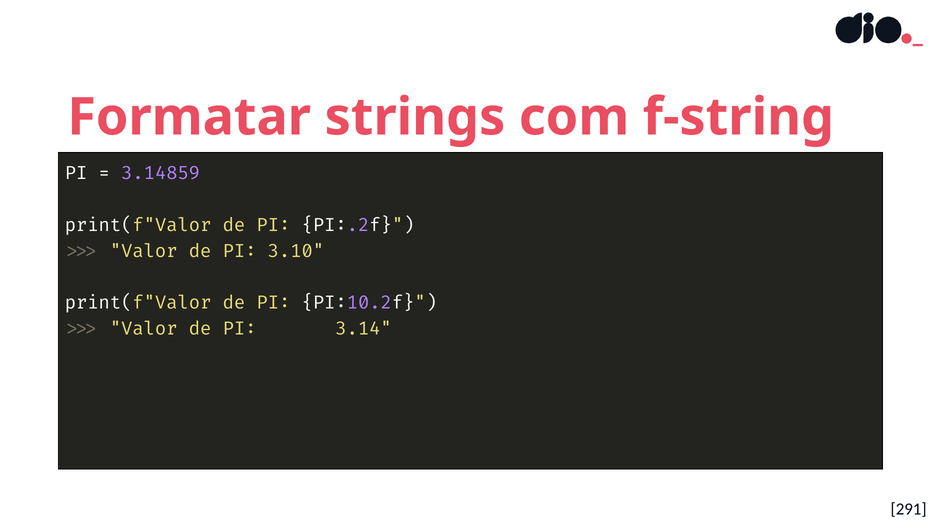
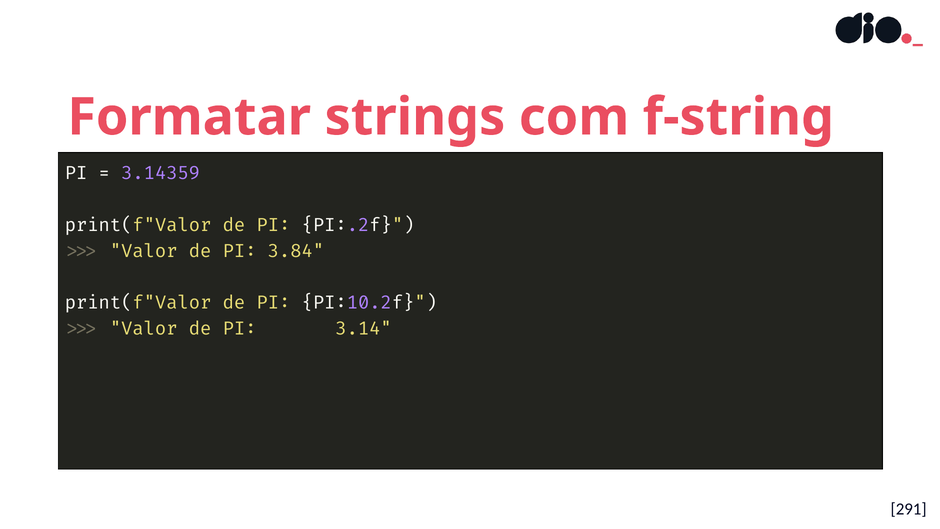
3.14859: 3.14859 -> 3.14359
3.10: 3.10 -> 3.84
